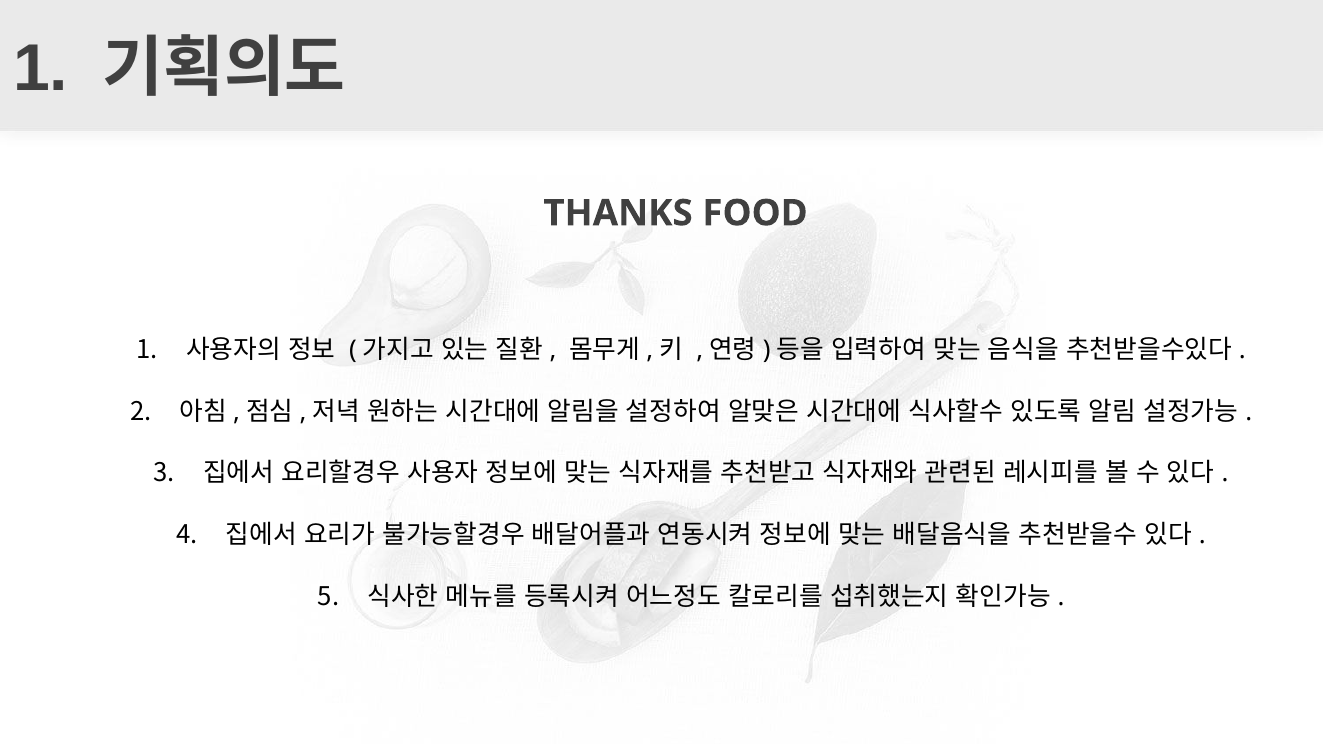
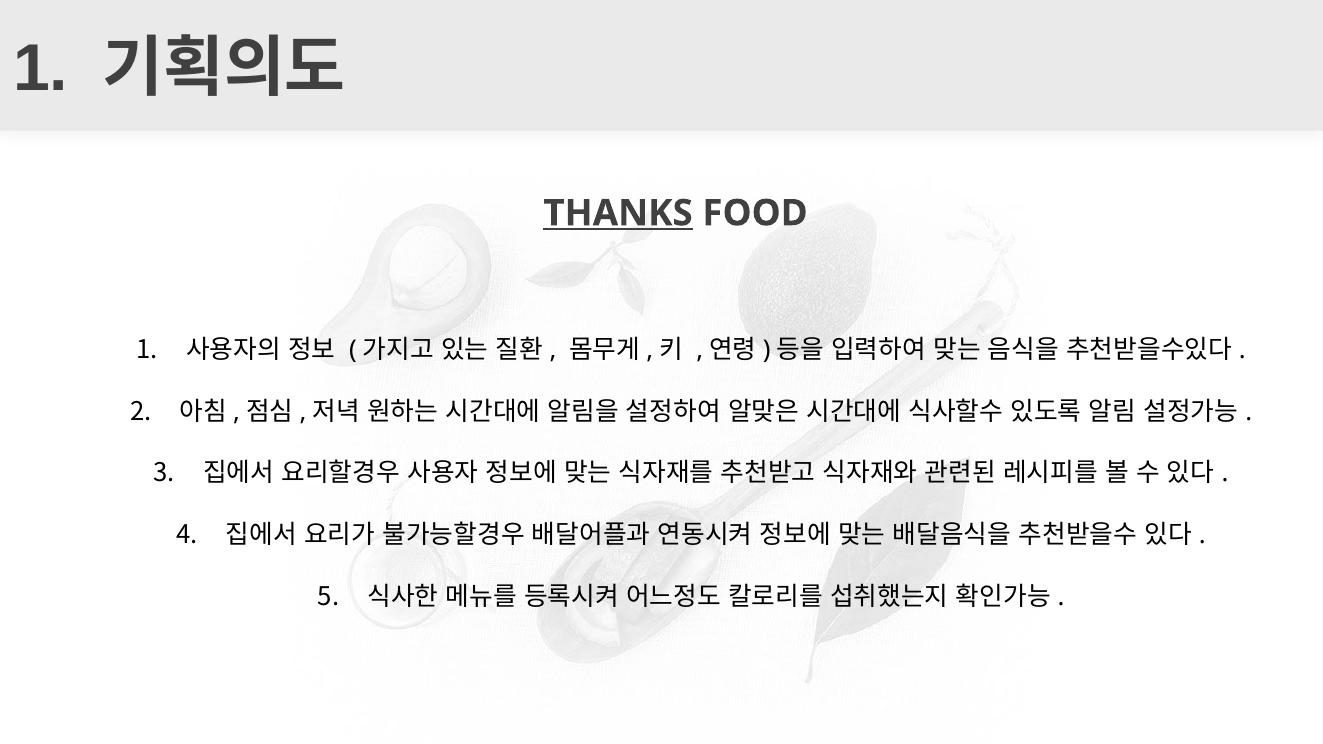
THANKS underline: none -> present
